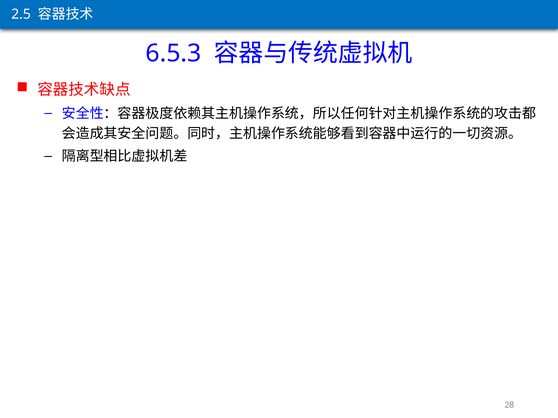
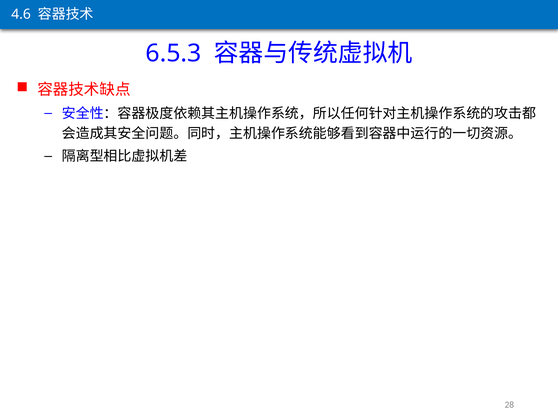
2.5: 2.5 -> 4.6
